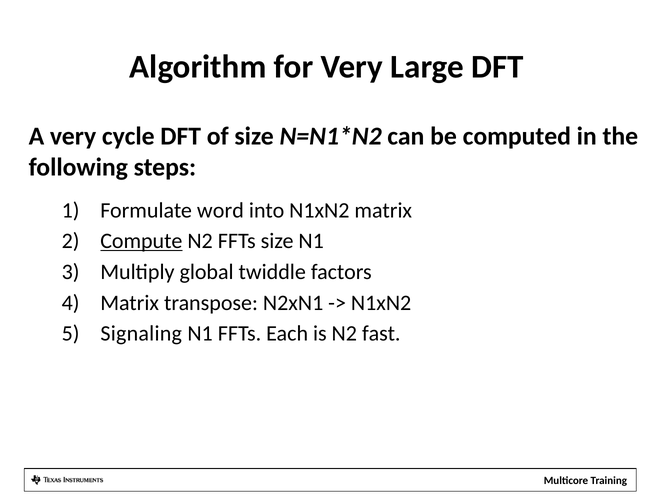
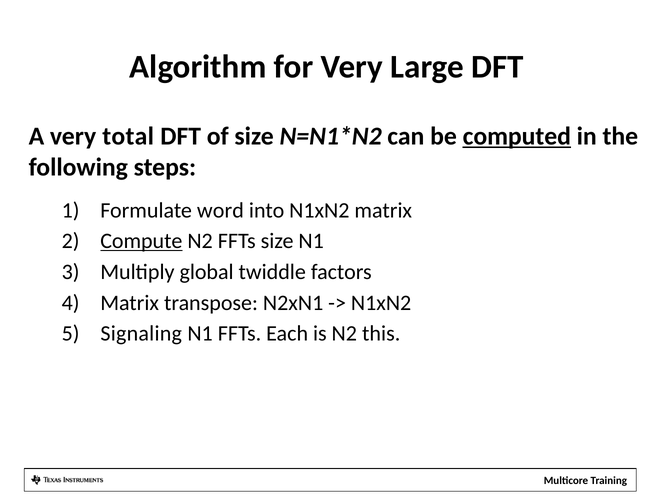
cycle: cycle -> total
computed underline: none -> present
fast: fast -> this
